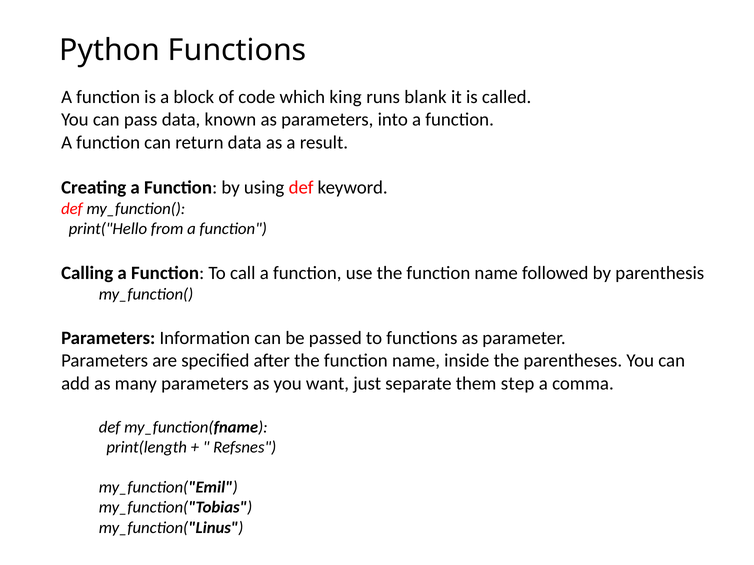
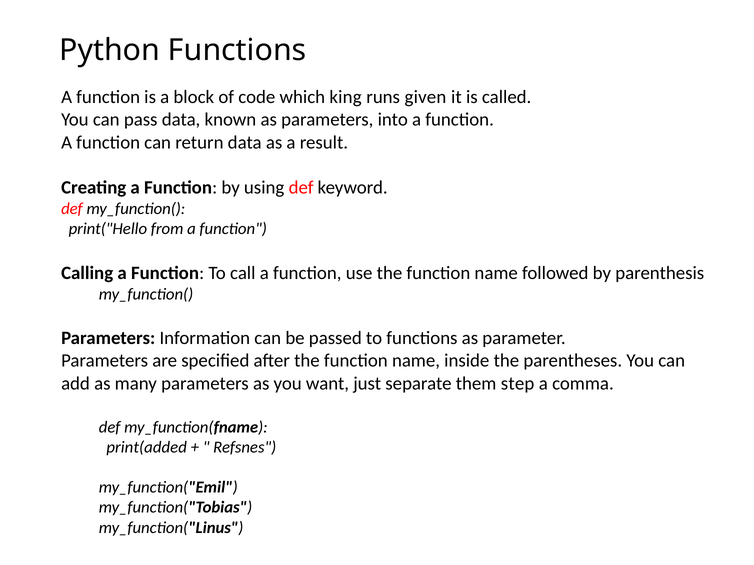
blank: blank -> given
print(length: print(length -> print(added
